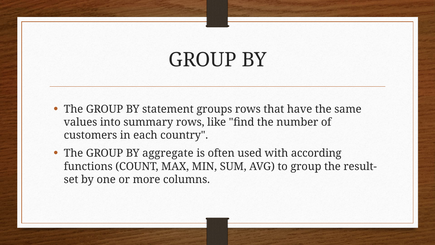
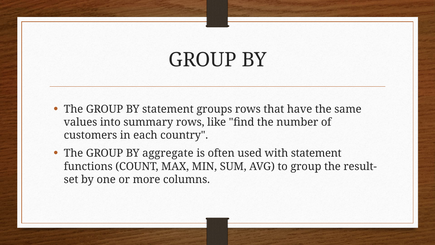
with according: according -> statement
